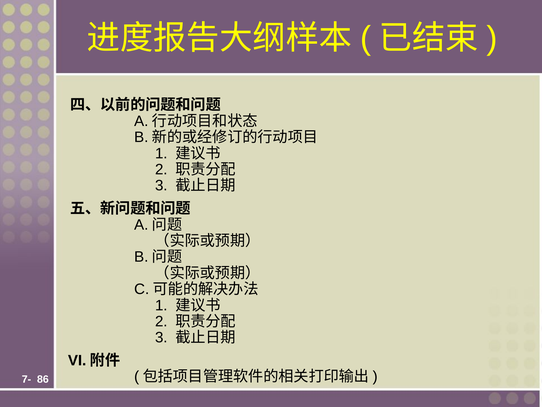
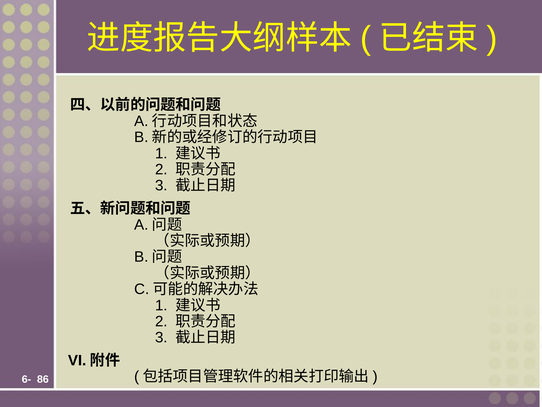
7-: 7- -> 6-
